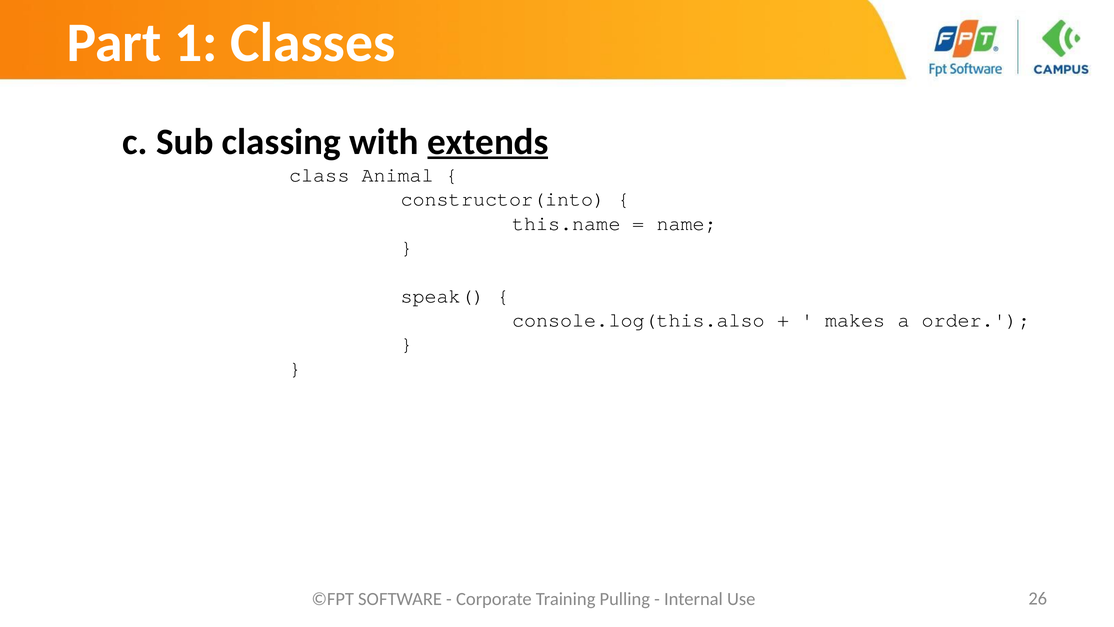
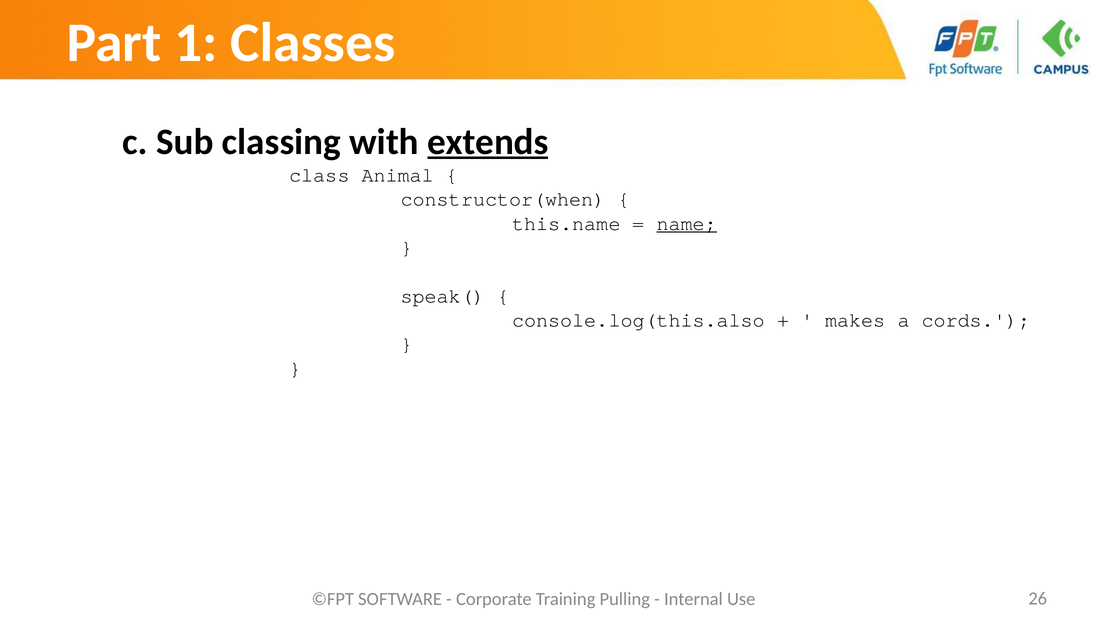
constructor(into: constructor(into -> constructor(when
name underline: none -> present
order: order -> cords
